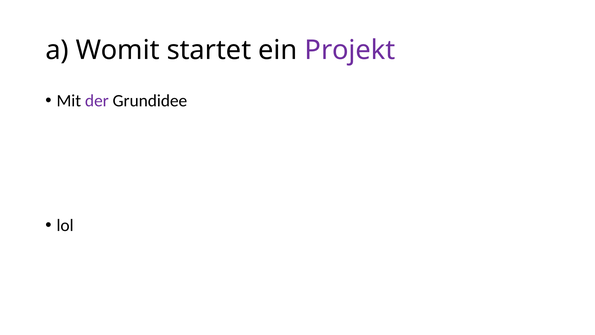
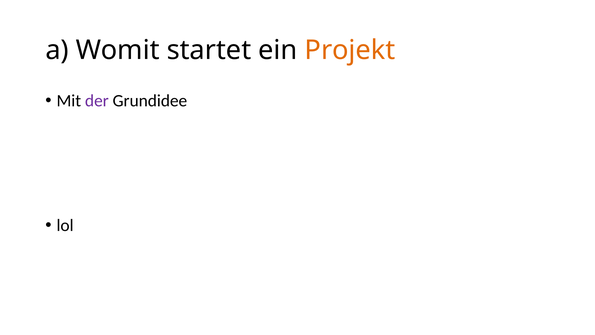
Projekt colour: purple -> orange
